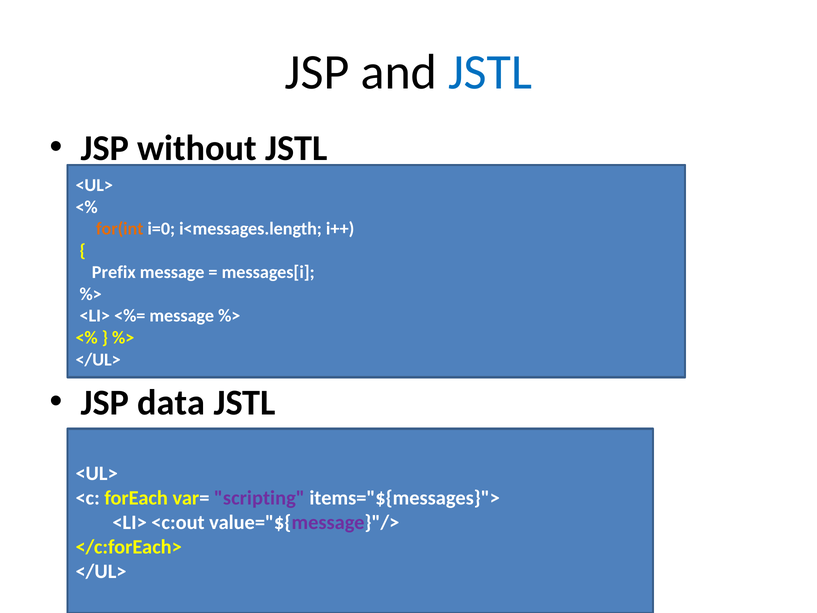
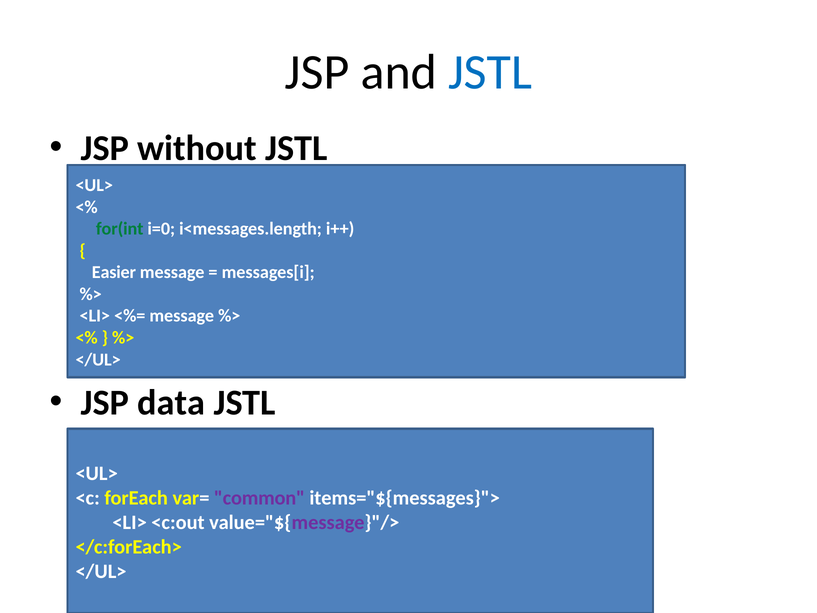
for(int colour: orange -> green
Prefix: Prefix -> Easier
scripting: scripting -> common
